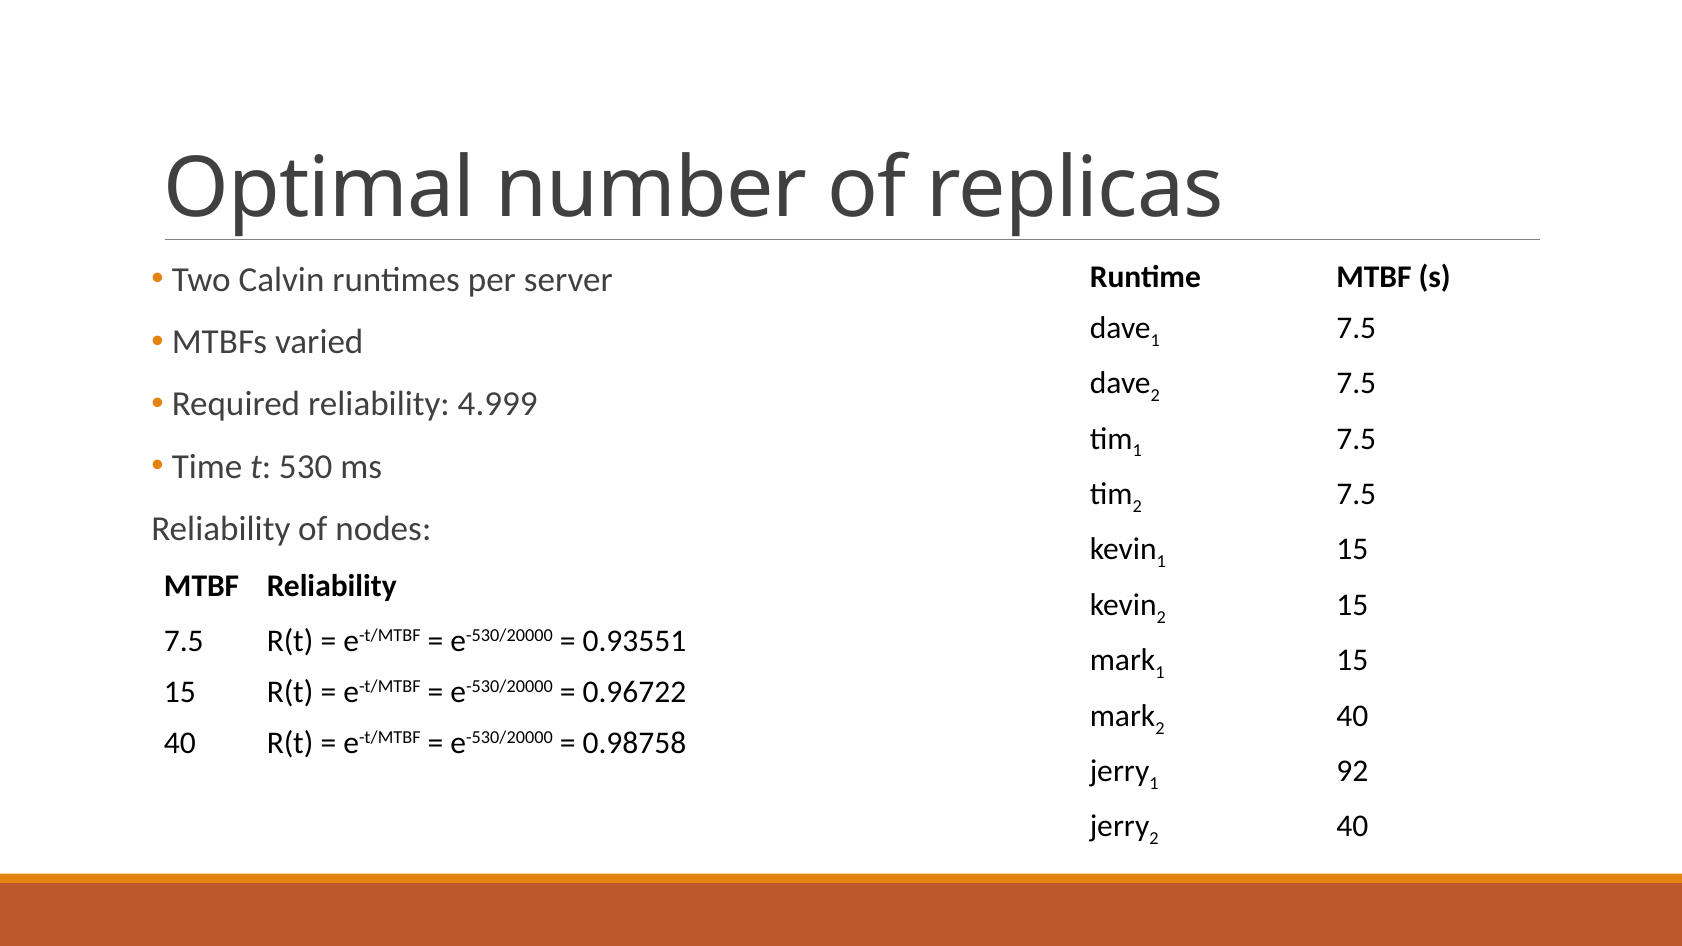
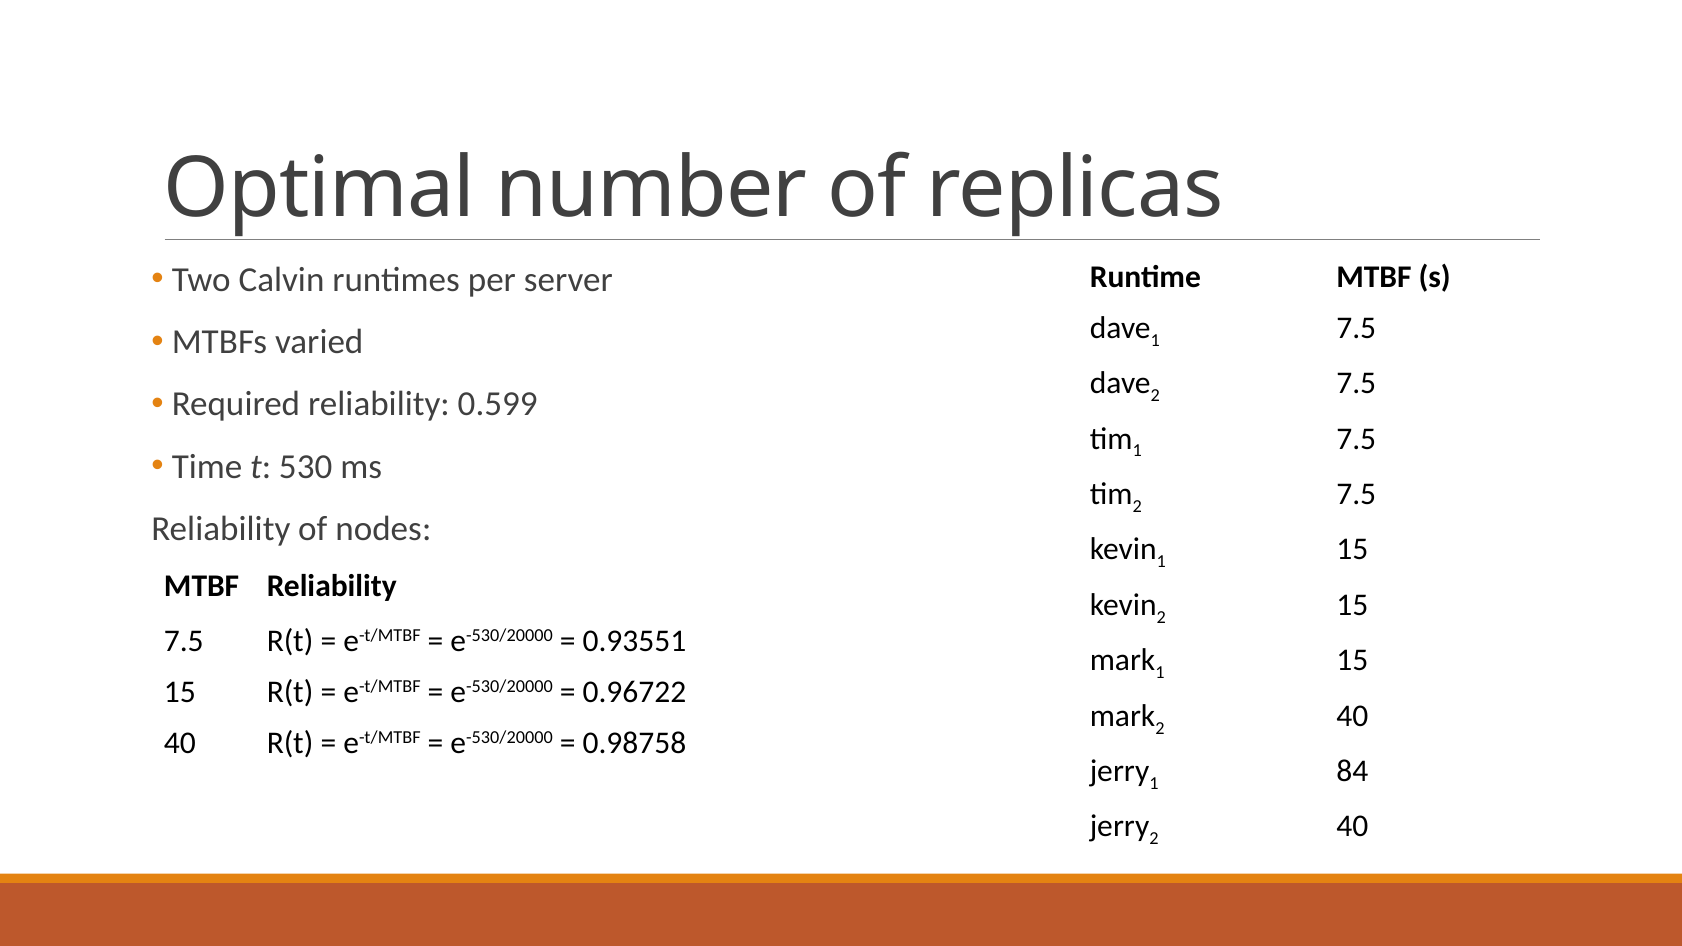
4.999: 4.999 -> 0.599
92: 92 -> 84
